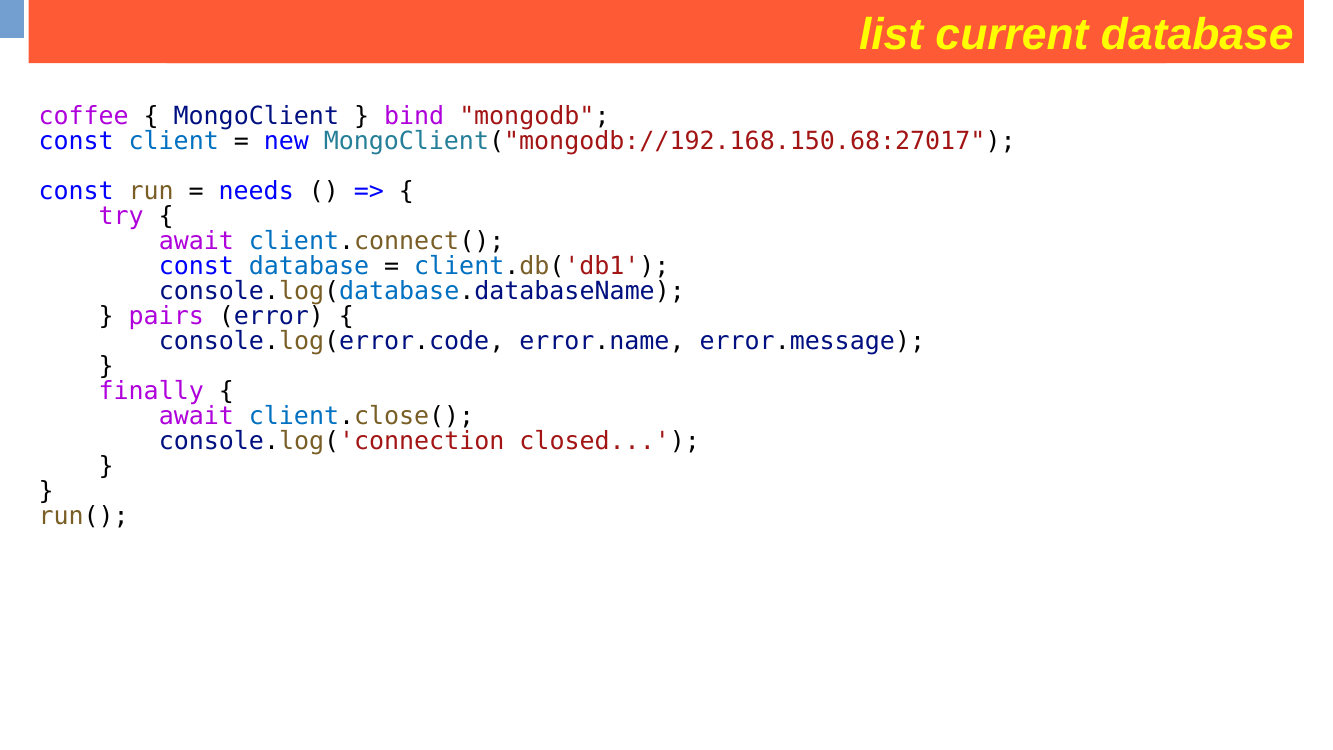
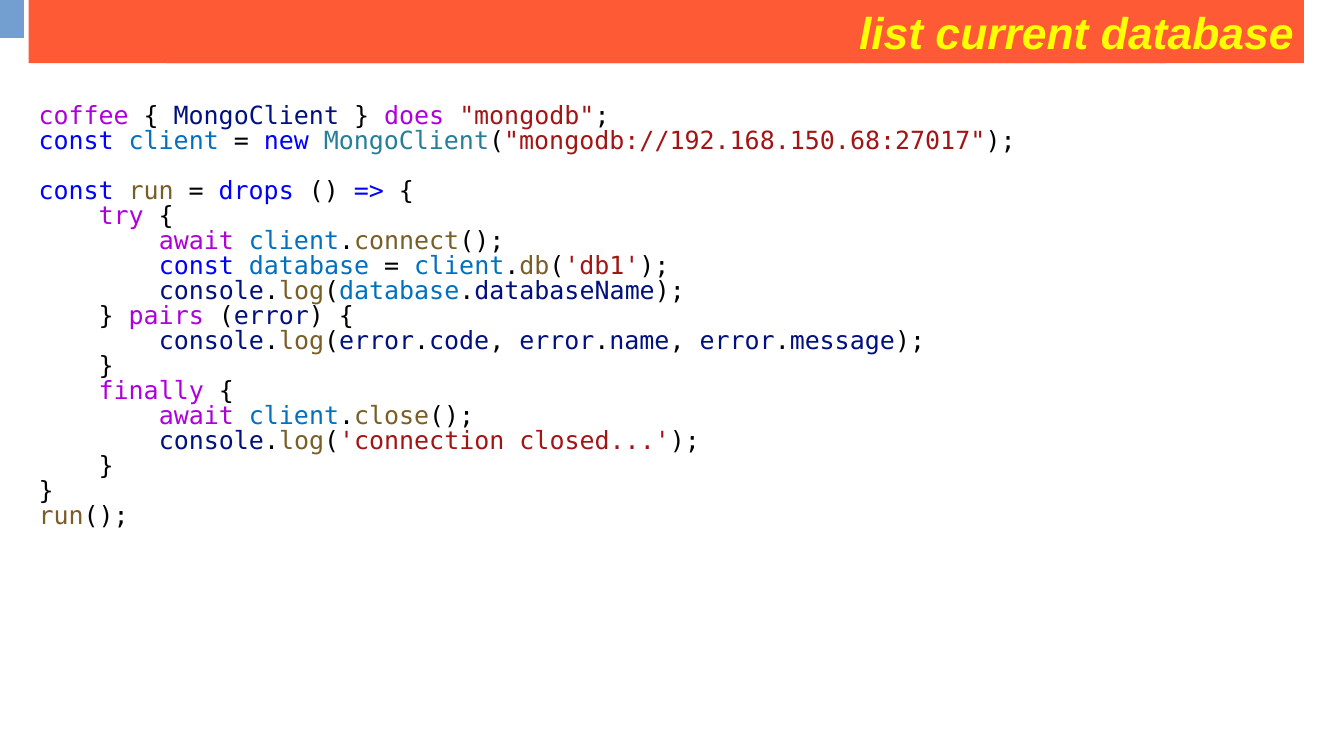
bind: bind -> does
needs: needs -> drops
